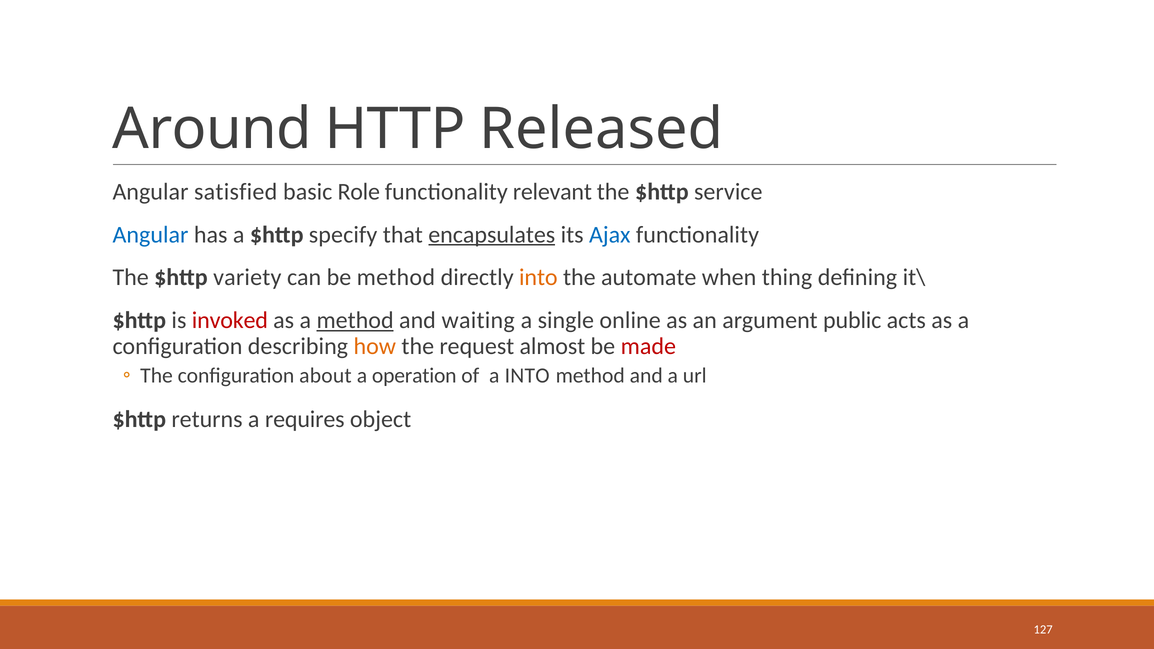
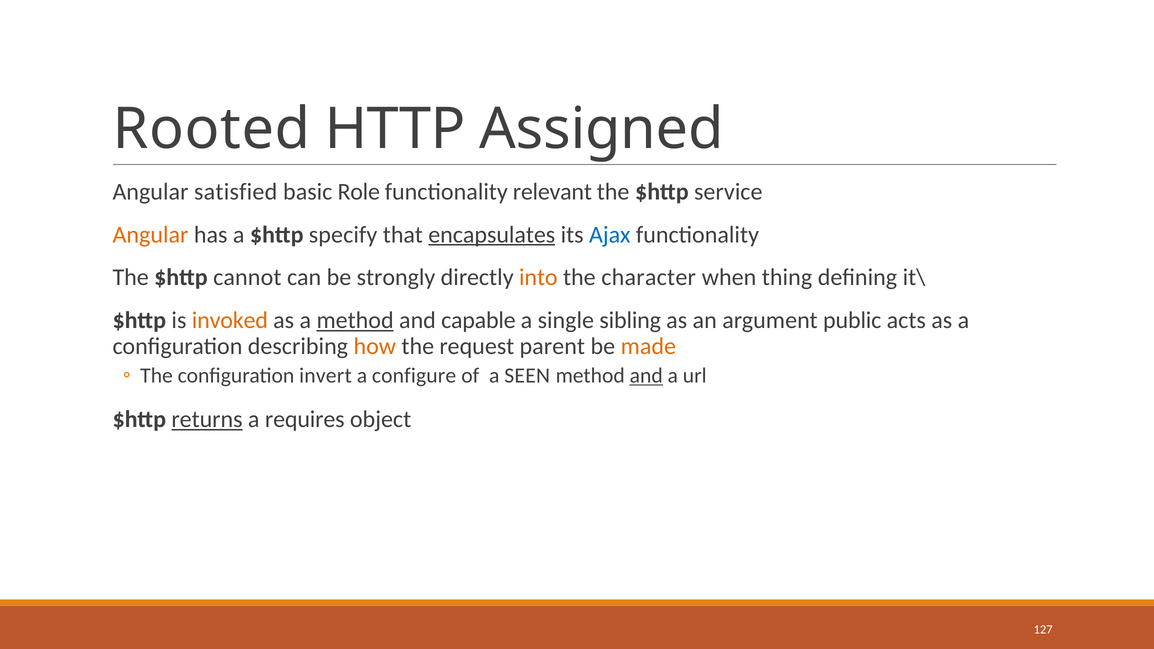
Around: Around -> Rooted
Released: Released -> Assigned
Angular at (151, 235) colour: blue -> orange
variety: variety -> cannot
be method: method -> strongly
automate: automate -> character
invoked colour: red -> orange
waiting: waiting -> capable
online: online -> sibling
almost: almost -> parent
made colour: red -> orange
about: about -> invert
operation: operation -> configure
a INTO: INTO -> SEEN
and at (646, 376) underline: none -> present
returns underline: none -> present
